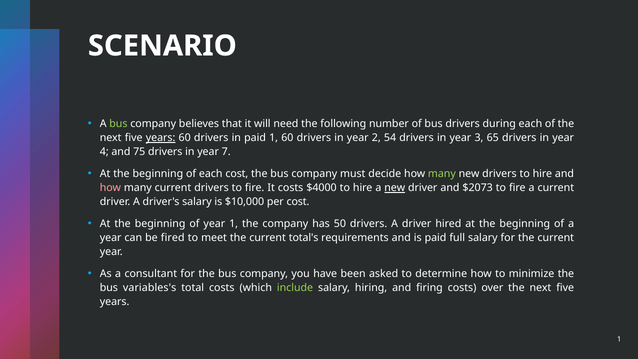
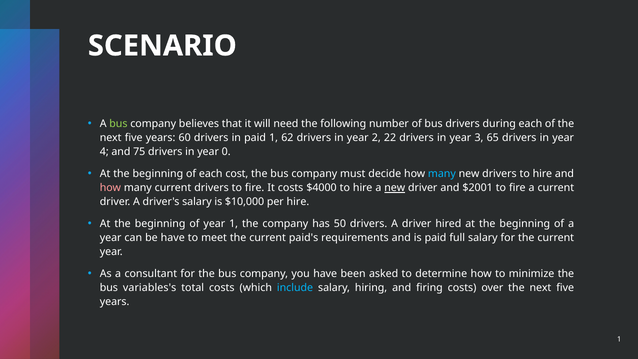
years at (161, 138) underline: present -> none
1 60: 60 -> 62
54: 54 -> 22
7: 7 -> 0
many at (442, 174) colour: light green -> light blue
$2073: $2073 -> $2001
per cost: cost -> hire
be fired: fired -> have
total's: total's -> paid's
include colour: light green -> light blue
